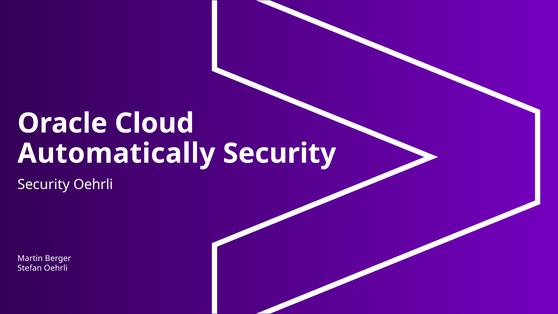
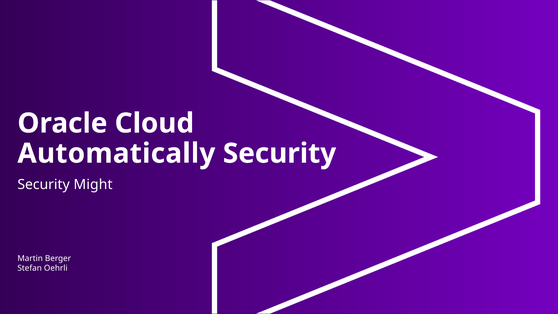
Security Oehrli: Oehrli -> Might
